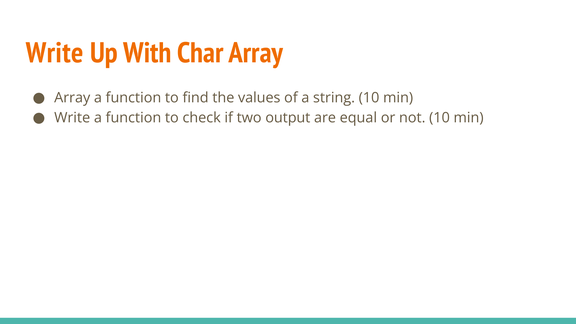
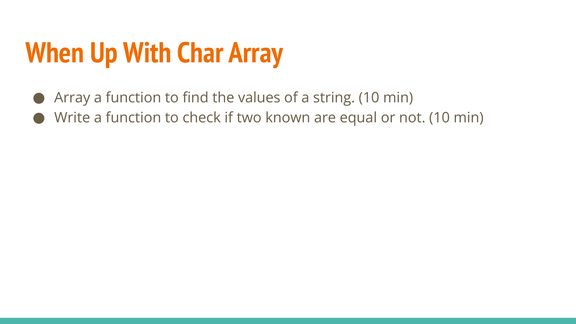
Write at (55, 53): Write -> When
output: output -> known
